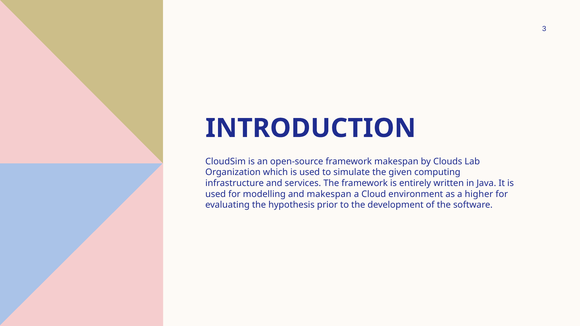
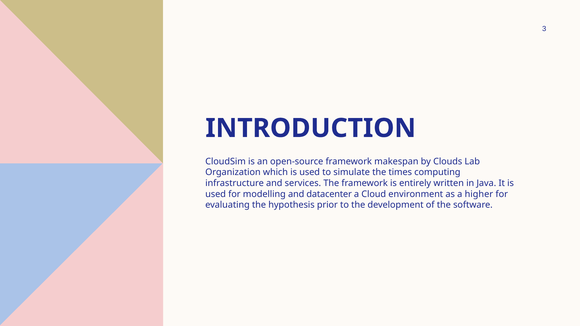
given: given -> times
and makespan: makespan -> datacenter
